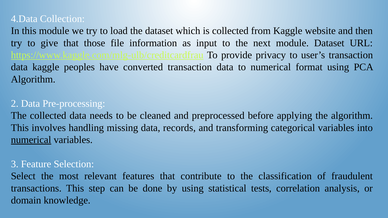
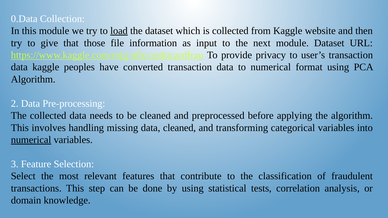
4.Data: 4.Data -> 0.Data
load underline: none -> present
data records: records -> cleaned
